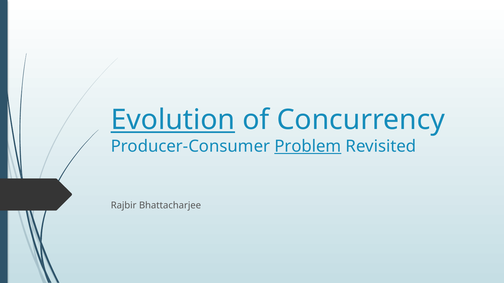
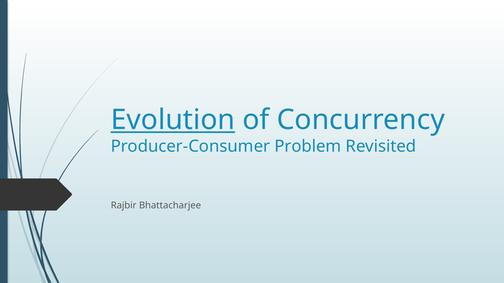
Problem underline: present -> none
